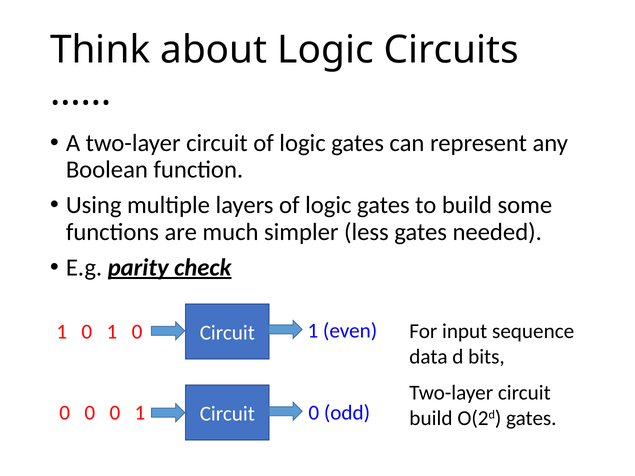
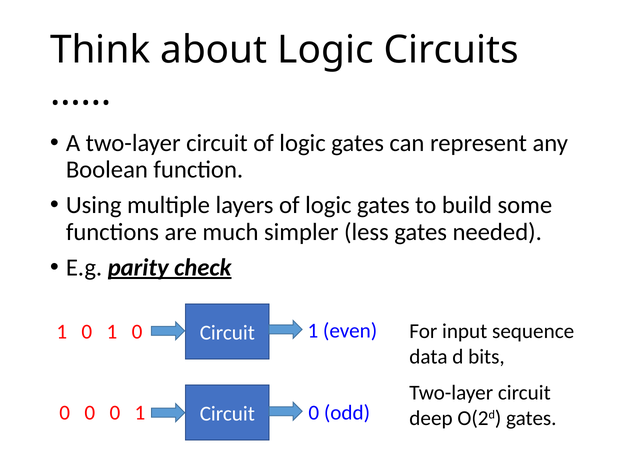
build at (431, 418): build -> deep
